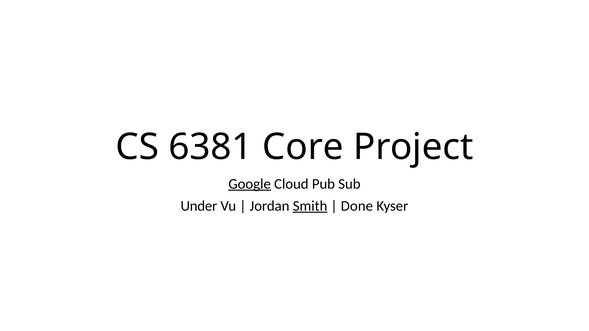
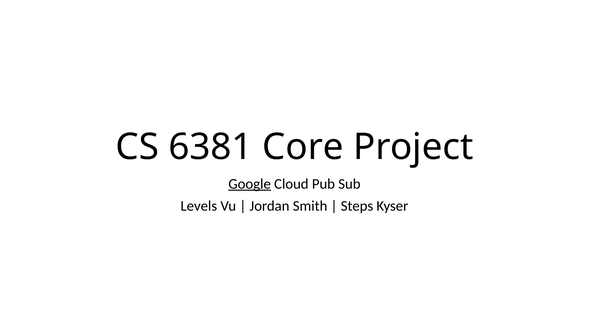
Under: Under -> Levels
Smith underline: present -> none
Done: Done -> Steps
